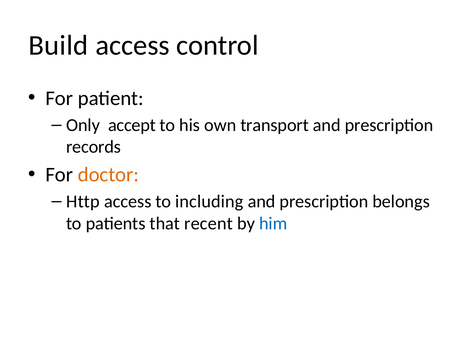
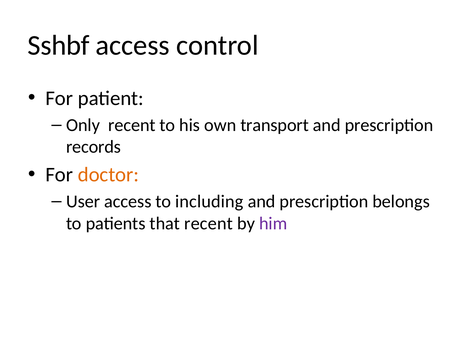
Build: Build -> Sshbf
Only accept: accept -> recent
Http: Http -> User
him colour: blue -> purple
